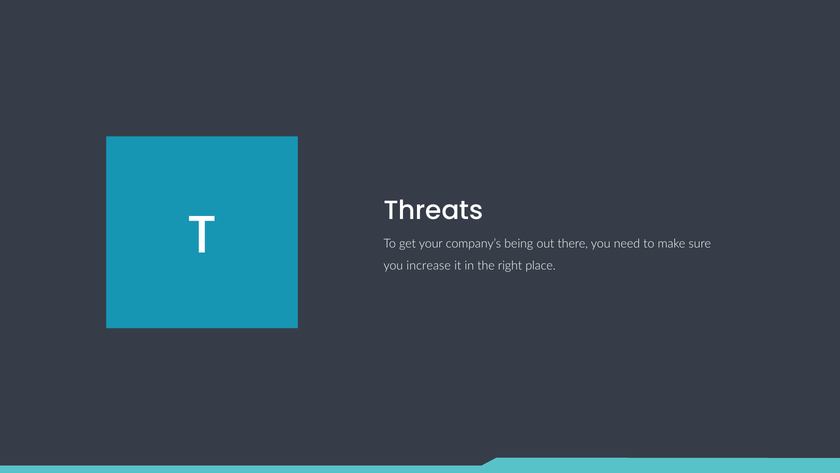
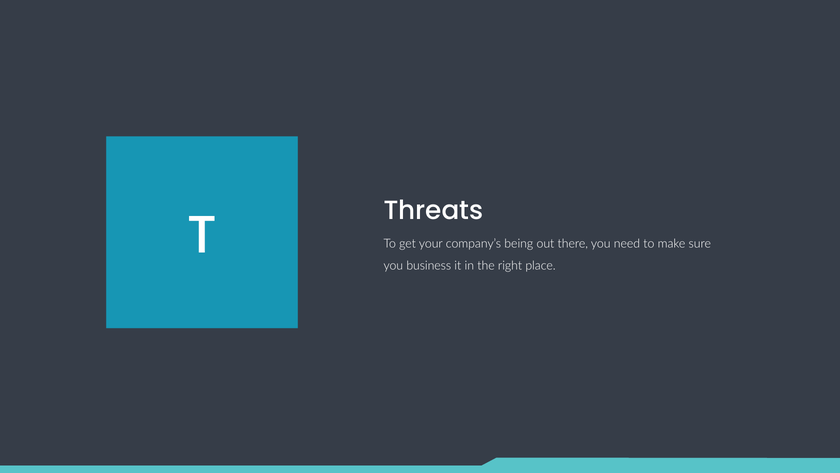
increase: increase -> business
